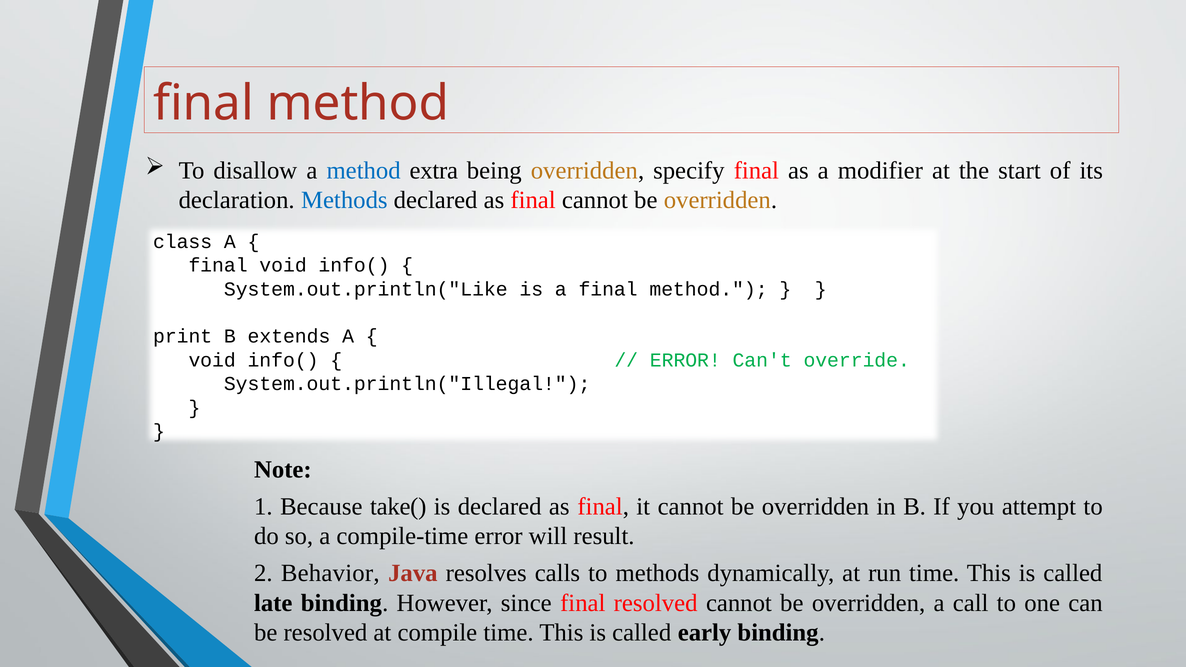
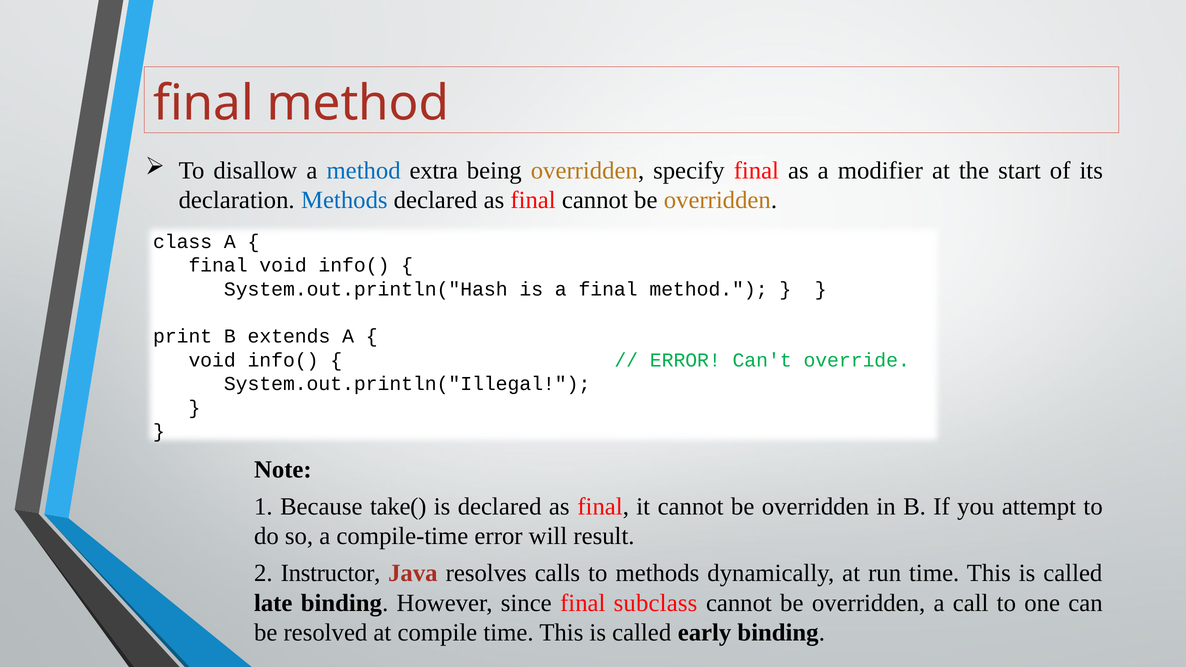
System.out.println("Like: System.out.println("Like -> System.out.println("Hash
Behavior: Behavior -> Instructor
final resolved: resolved -> subclass
